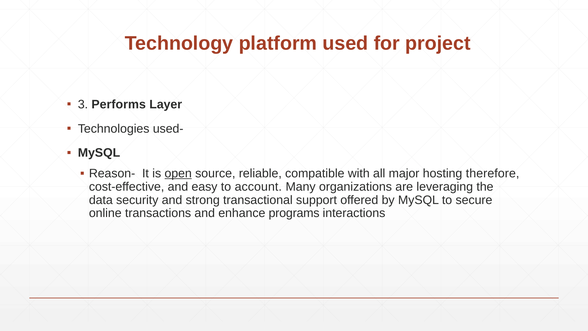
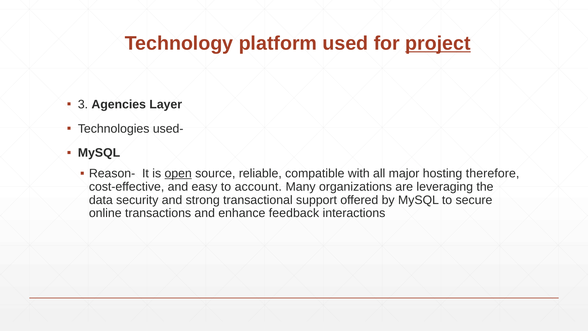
project underline: none -> present
Performs: Performs -> Agencies
programs: programs -> feedback
